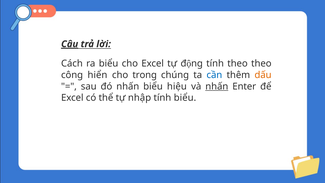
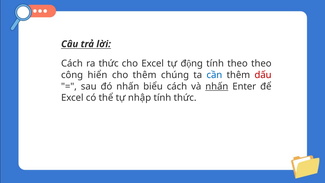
Câu underline: present -> none
ra biểu: biểu -> thức
cho trong: trong -> thêm
dấu colour: orange -> red
biểu hiệu: hiệu -> cách
tính biểu: biểu -> thức
